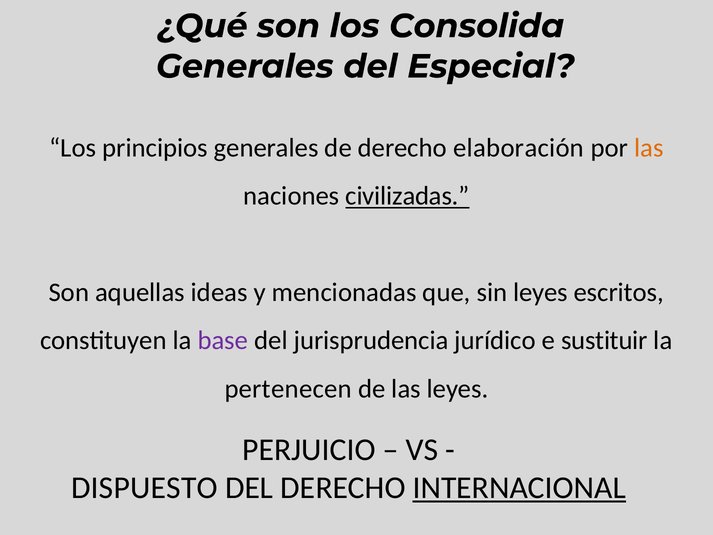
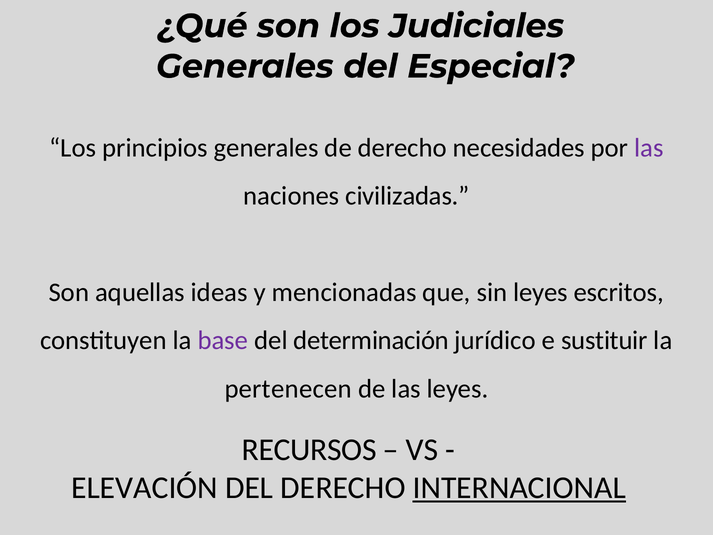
Consolida: Consolida -> Judiciales
elaboración: elaboración -> necesidades
las at (649, 148) colour: orange -> purple
civilizadas underline: present -> none
jurisprudencia: jurisprudencia -> determinación
PERJUICIO: PERJUICIO -> RECURSOS
DISPUESTO: DISPUESTO -> ELEVACIÓN
